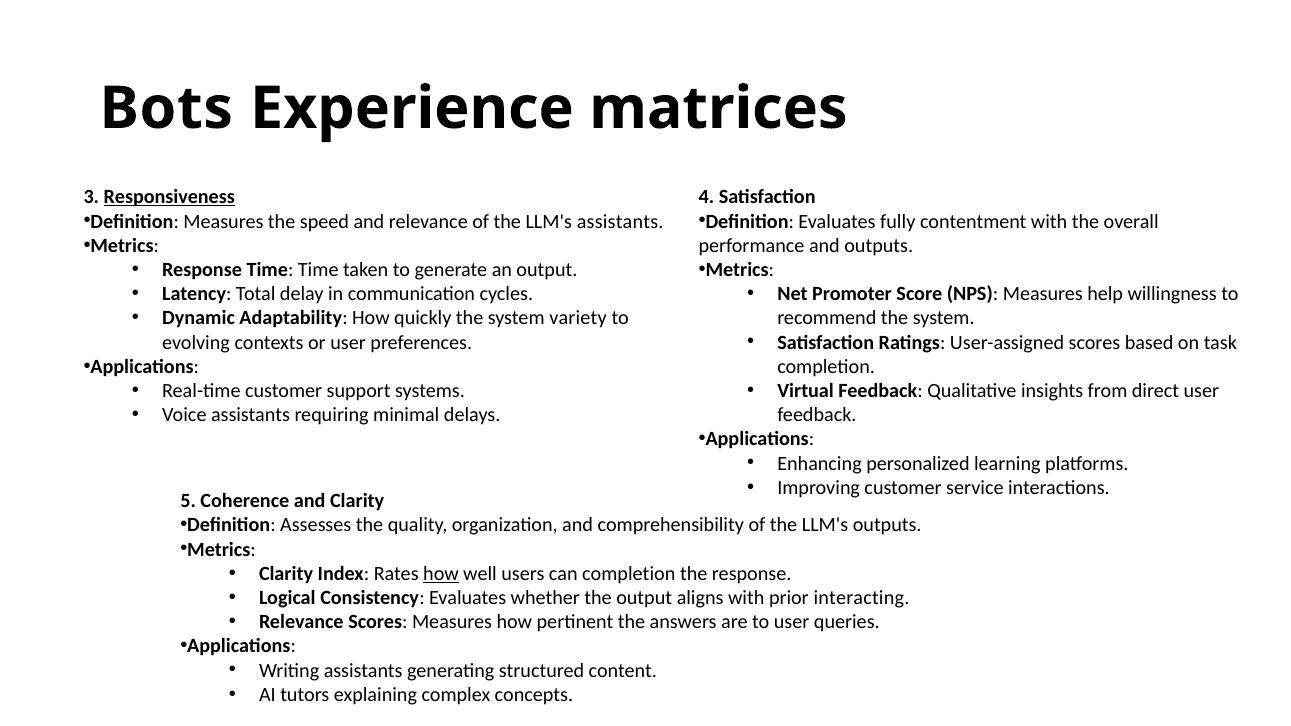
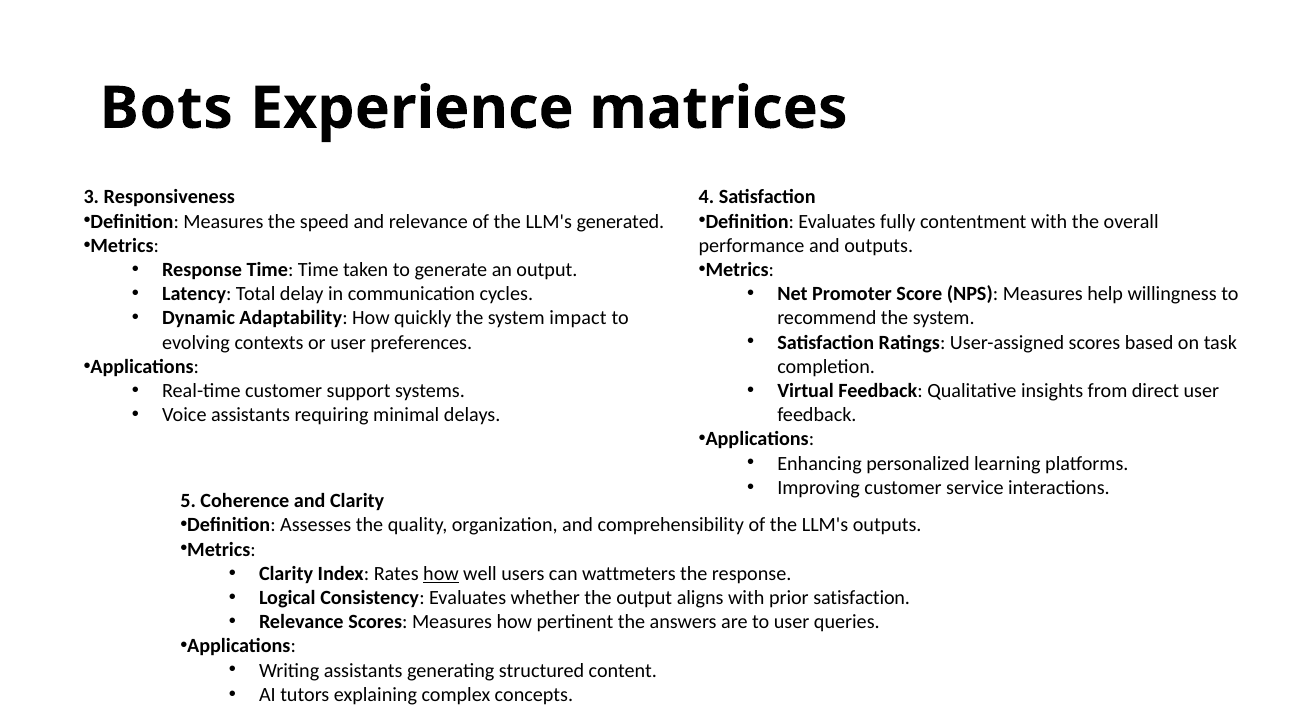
Responsiveness underline: present -> none
LLM's assistants: assistants -> generated
variety: variety -> impact
can completion: completion -> wattmeters
prior interacting: interacting -> satisfaction
